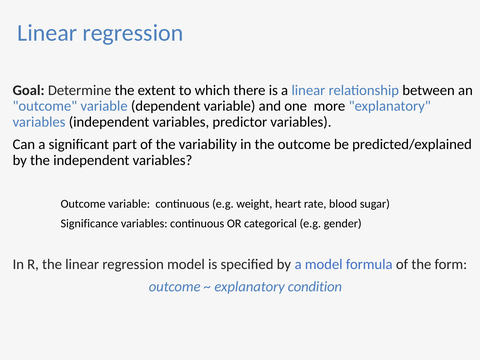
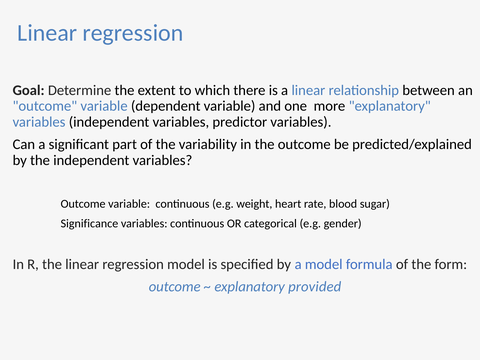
condition: condition -> provided
